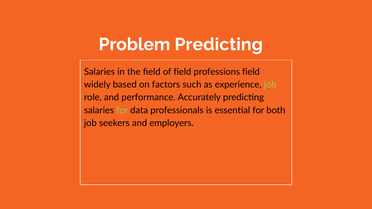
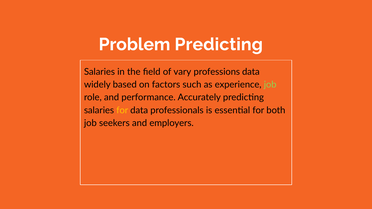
of field: field -> vary
professions field: field -> data
for at (122, 110) colour: light green -> yellow
